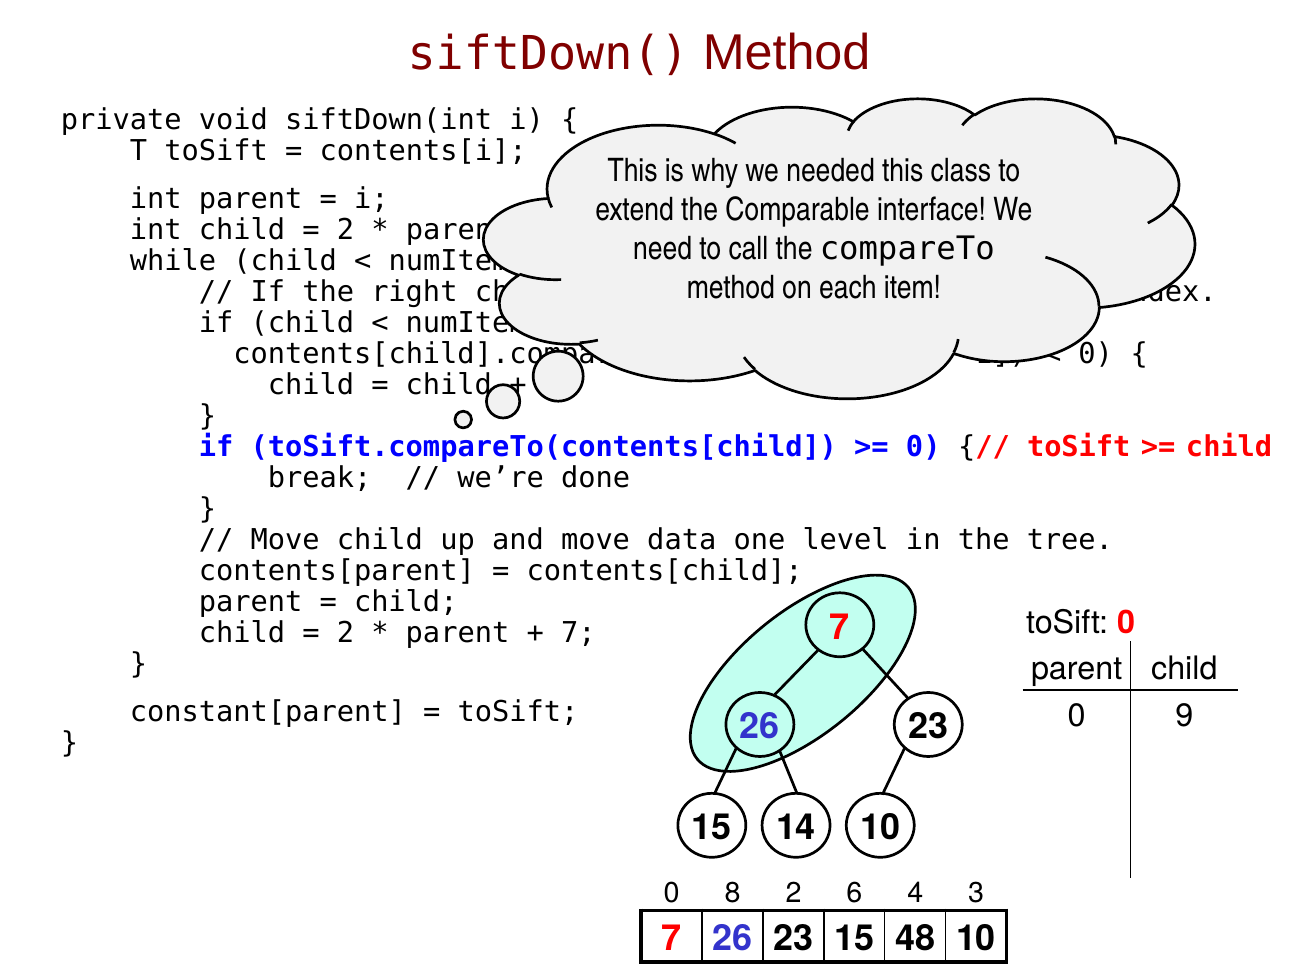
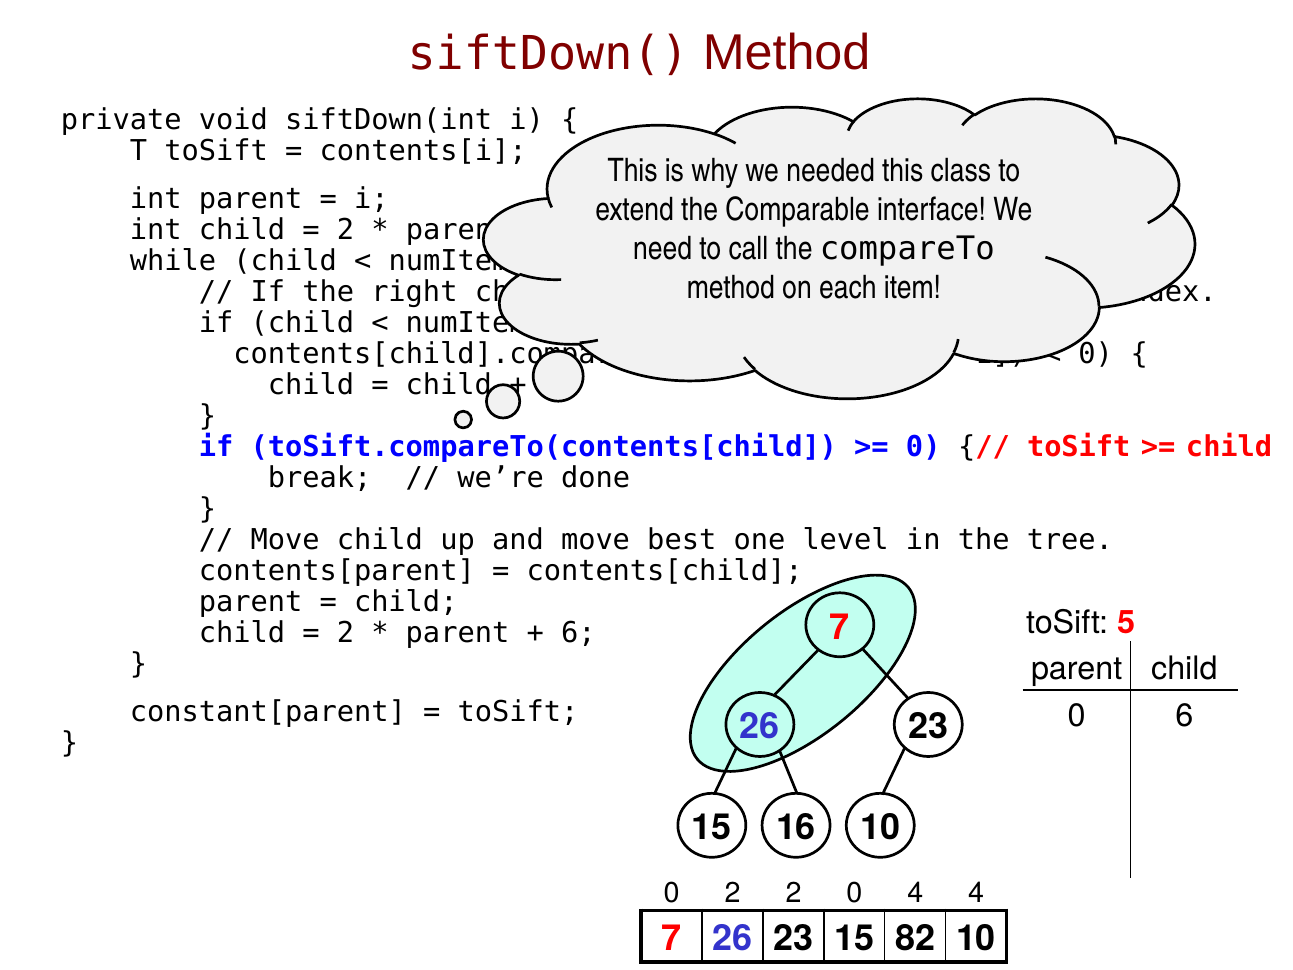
data: data -> best
toSift 0: 0 -> 5
7 at (578, 633): 7 -> 6
0 9: 9 -> 6
14: 14 -> 16
0 8: 8 -> 2
2 6: 6 -> 0
4 3: 3 -> 4
48: 48 -> 82
